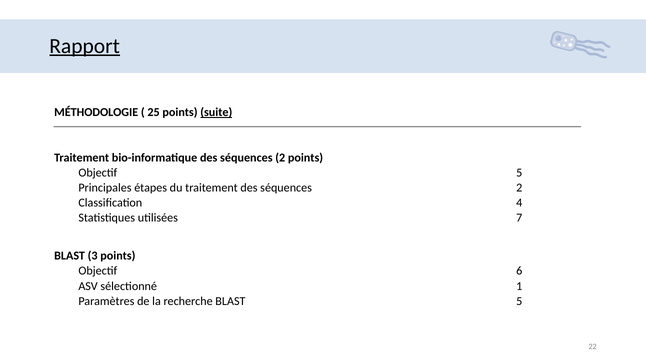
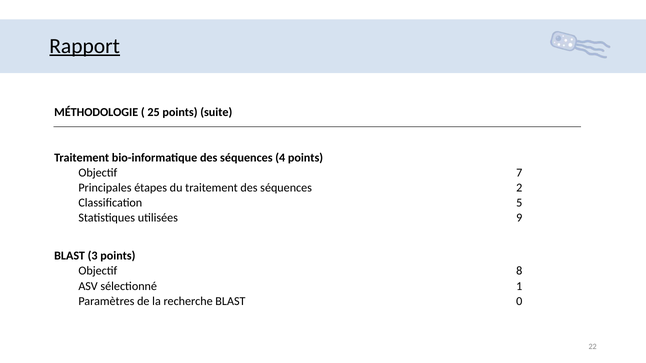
suite underline: present -> none
bio-informatique des séquences 2: 2 -> 4
Objectif 5: 5 -> 7
4: 4 -> 5
7: 7 -> 9
6: 6 -> 8
BLAST 5: 5 -> 0
